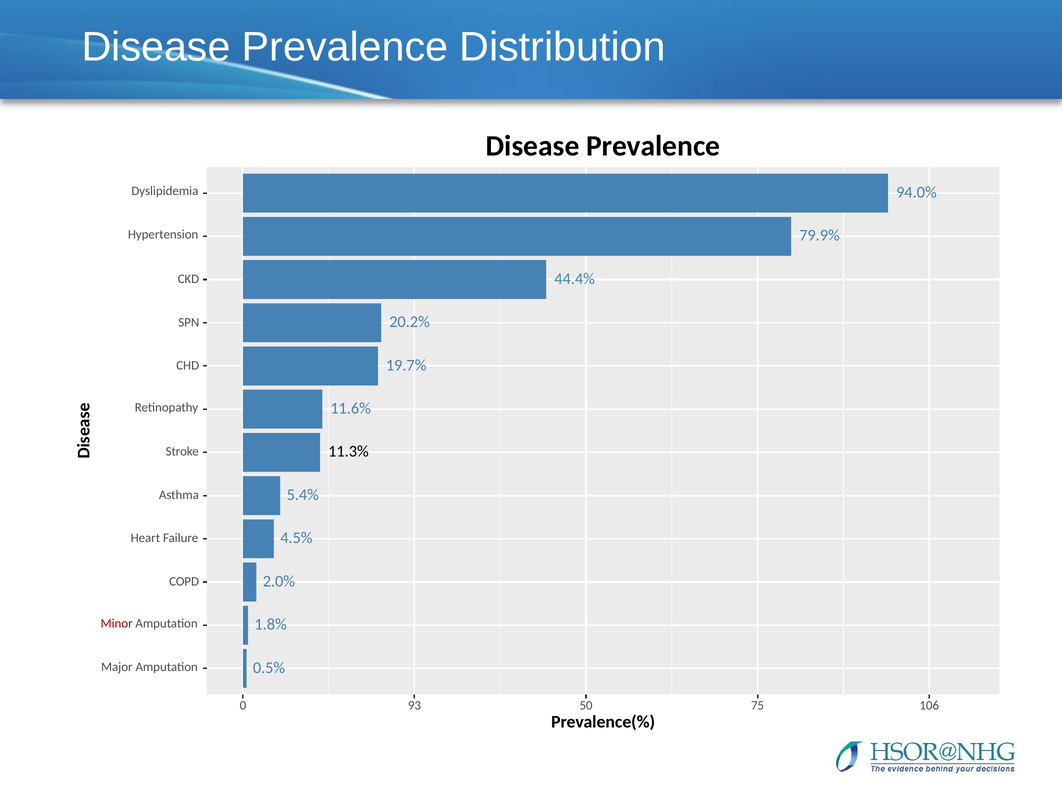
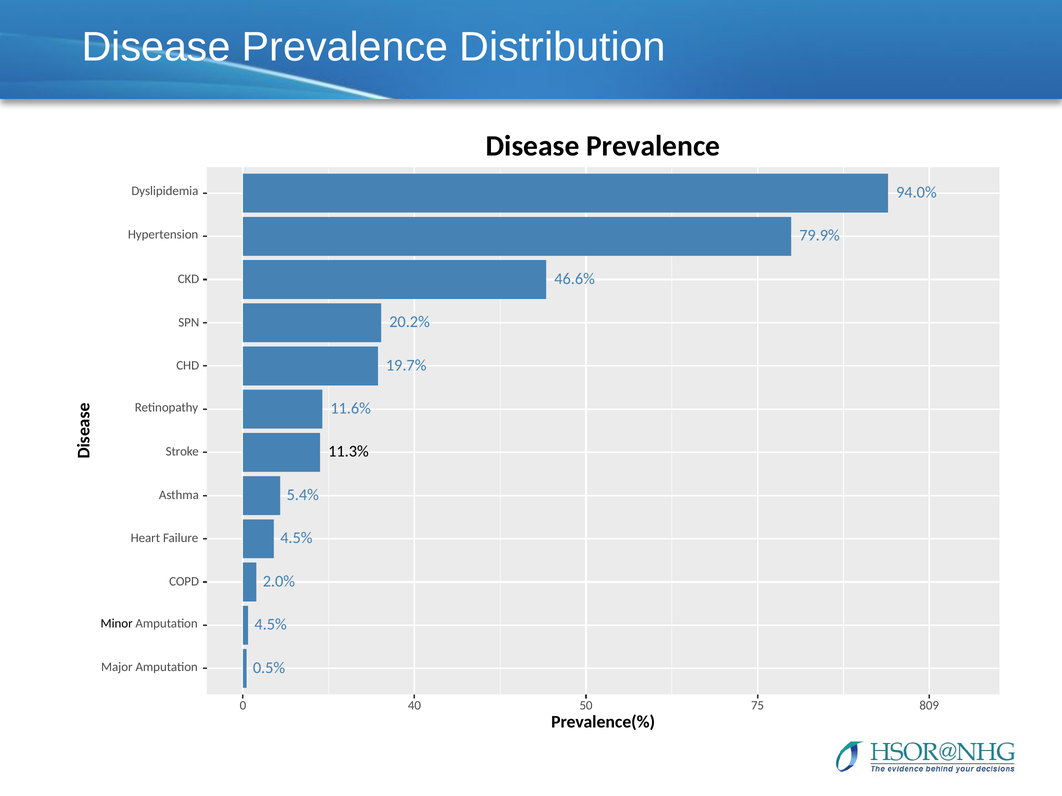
44.4%: 44.4% -> 46.6%
1.8% at (271, 625): 1.8% -> 4.5%
Minor colour: red -> black
93: 93 -> 40
106: 106 -> 809
